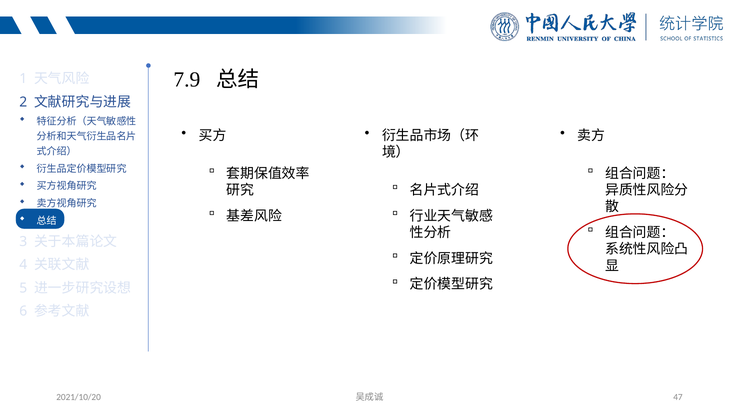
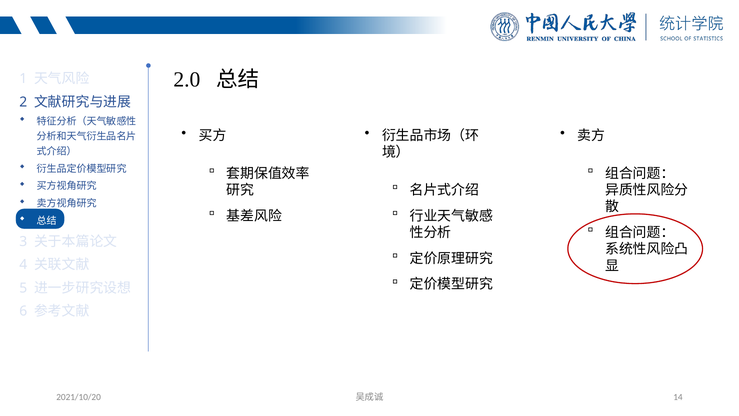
7.9: 7.9 -> 2.0
47: 47 -> 14
